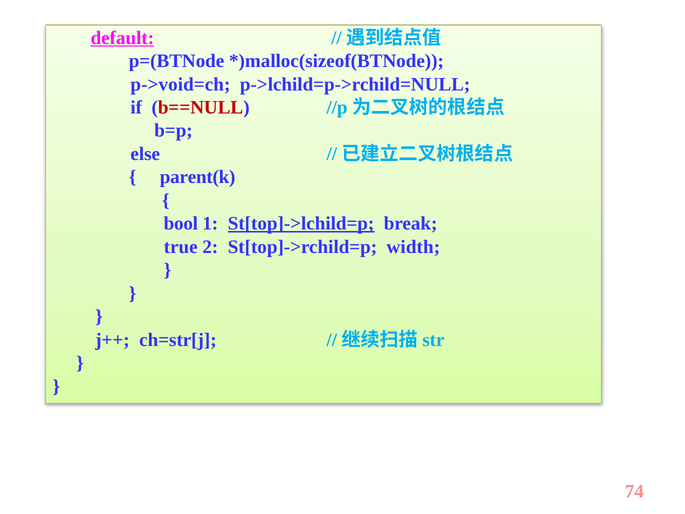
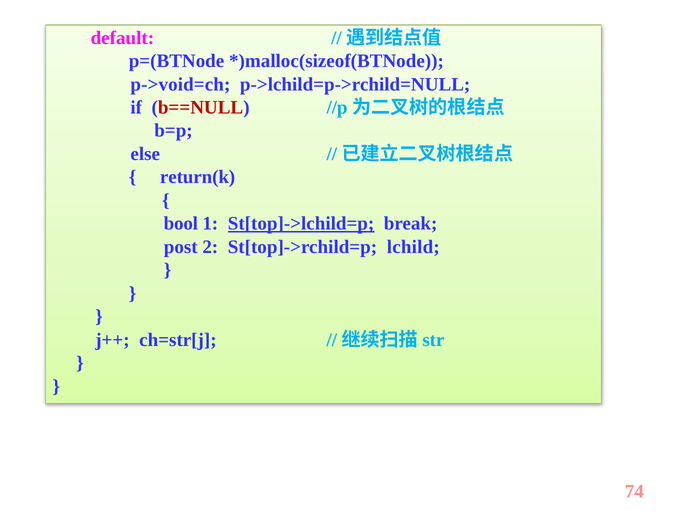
default underline: present -> none
parent(k: parent(k -> return(k
true: true -> post
width: width -> lchild
